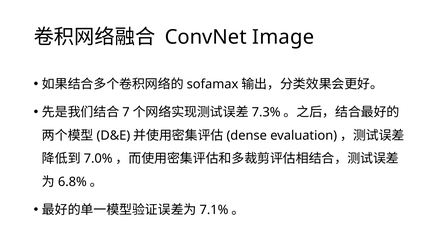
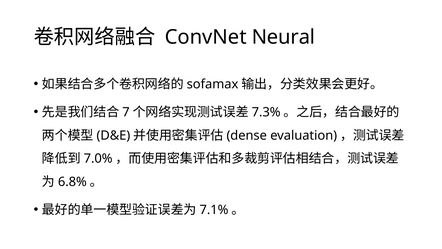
Image: Image -> Neural
